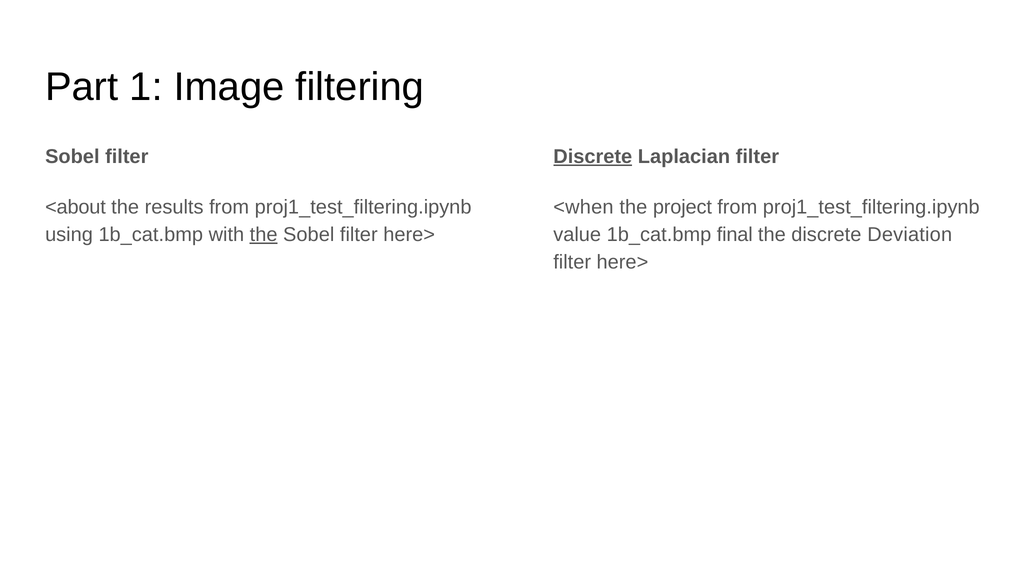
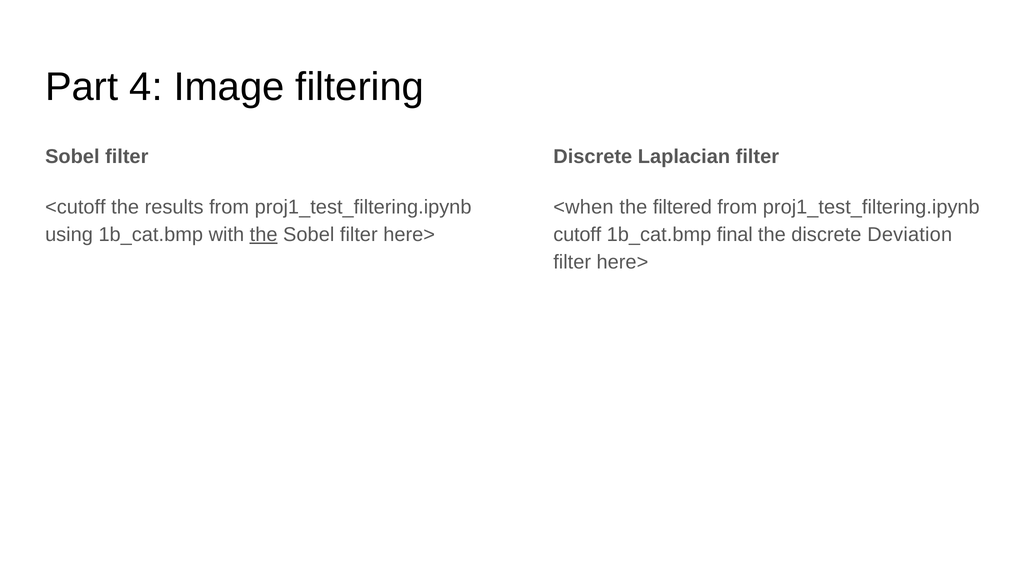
1: 1 -> 4
Discrete at (593, 157) underline: present -> none
<about: <about -> <cutoff
project: project -> filtered
value: value -> cutoff
